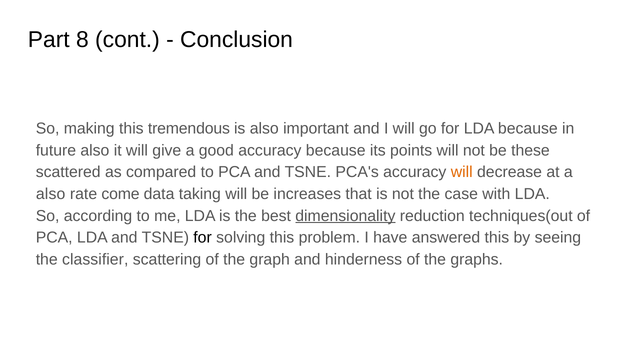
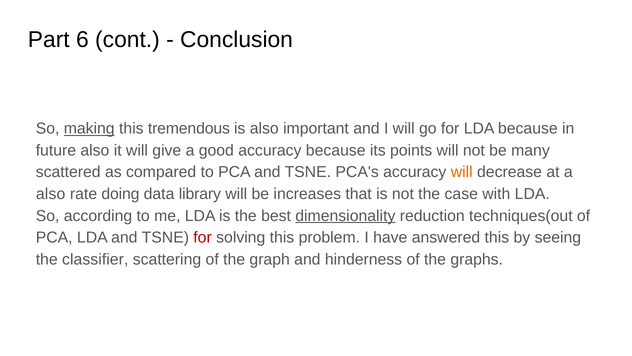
8: 8 -> 6
making underline: none -> present
these: these -> many
come: come -> doing
taking: taking -> library
for at (203, 237) colour: black -> red
